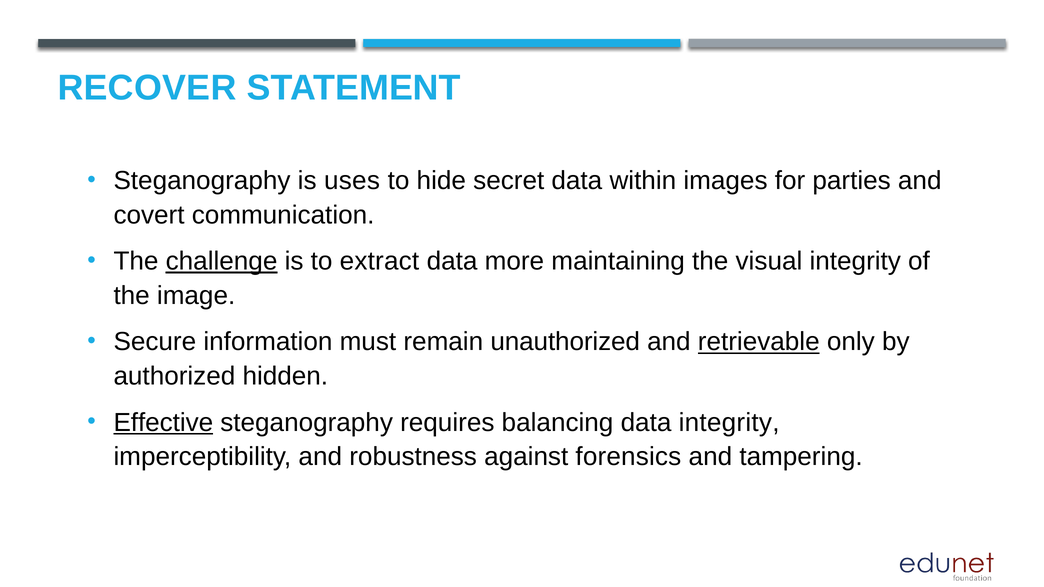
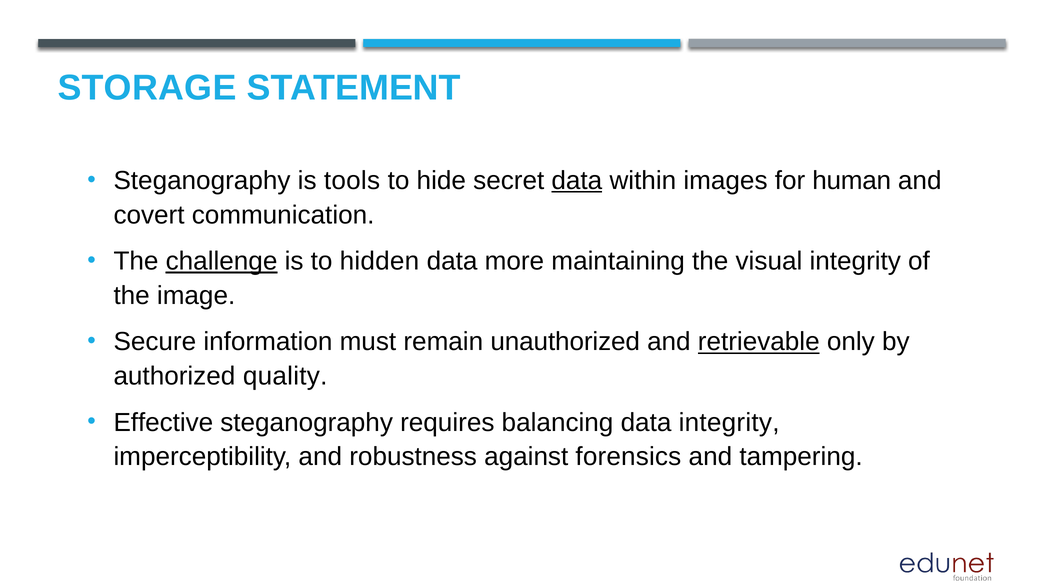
RECOVER: RECOVER -> STORAGE
uses: uses -> tools
data at (577, 181) underline: none -> present
parties: parties -> human
extract: extract -> hidden
hidden: hidden -> quality
Effective underline: present -> none
